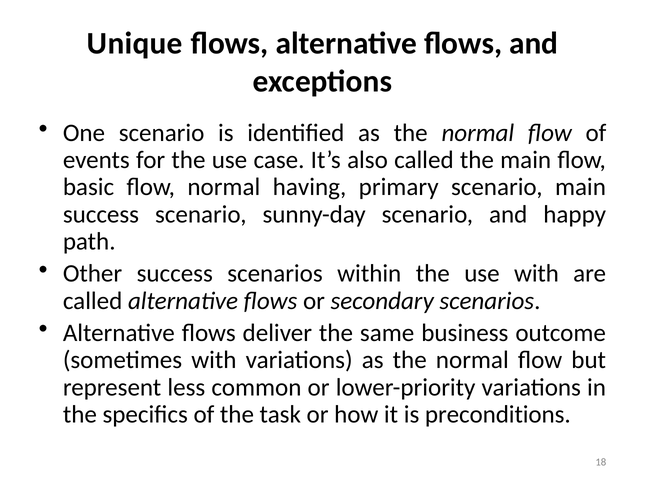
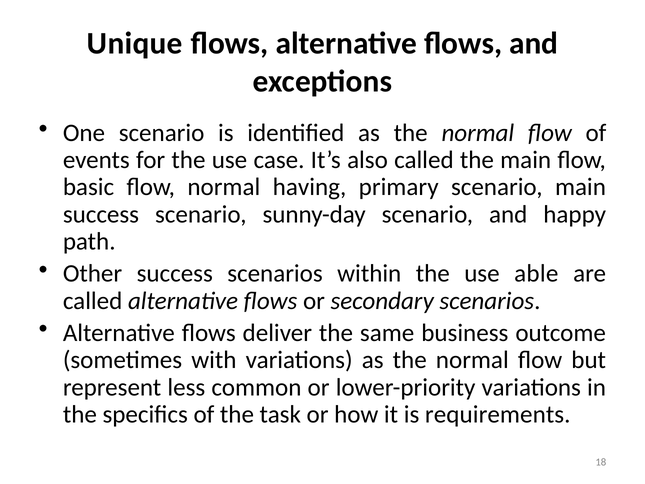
use with: with -> able
preconditions: preconditions -> requirements
